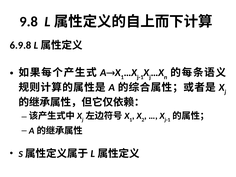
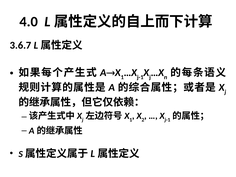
9.8: 9.8 -> 4.0
6.9.8: 6.9.8 -> 3.6.7
